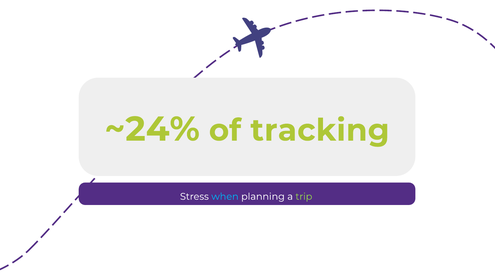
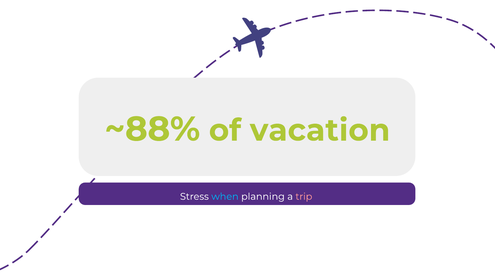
~24%: ~24% -> ~88%
tracking: tracking -> vacation
trip colour: light green -> pink
